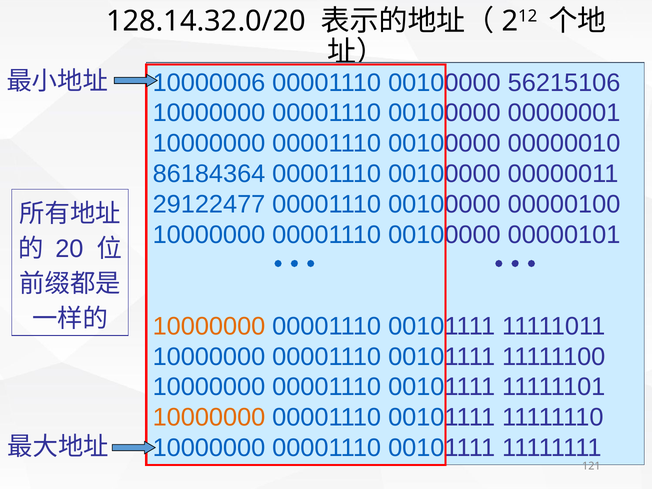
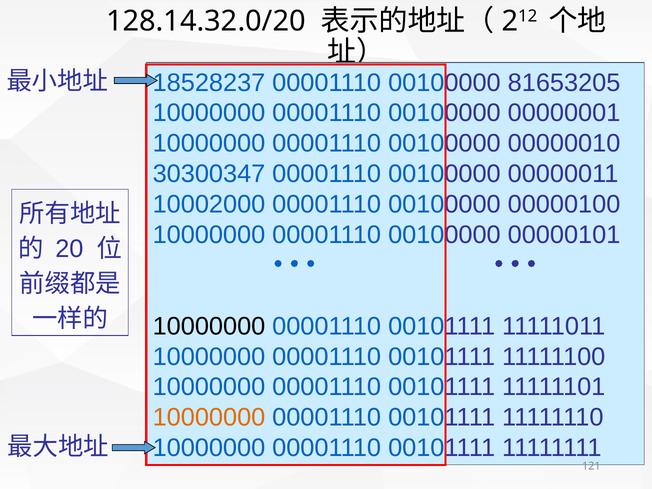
10000006: 10000006 -> 18528237
56215106: 56215106 -> 81653205
86184364: 86184364 -> 30300347
29122477: 29122477 -> 10002000
10000000 at (209, 326) colour: orange -> black
